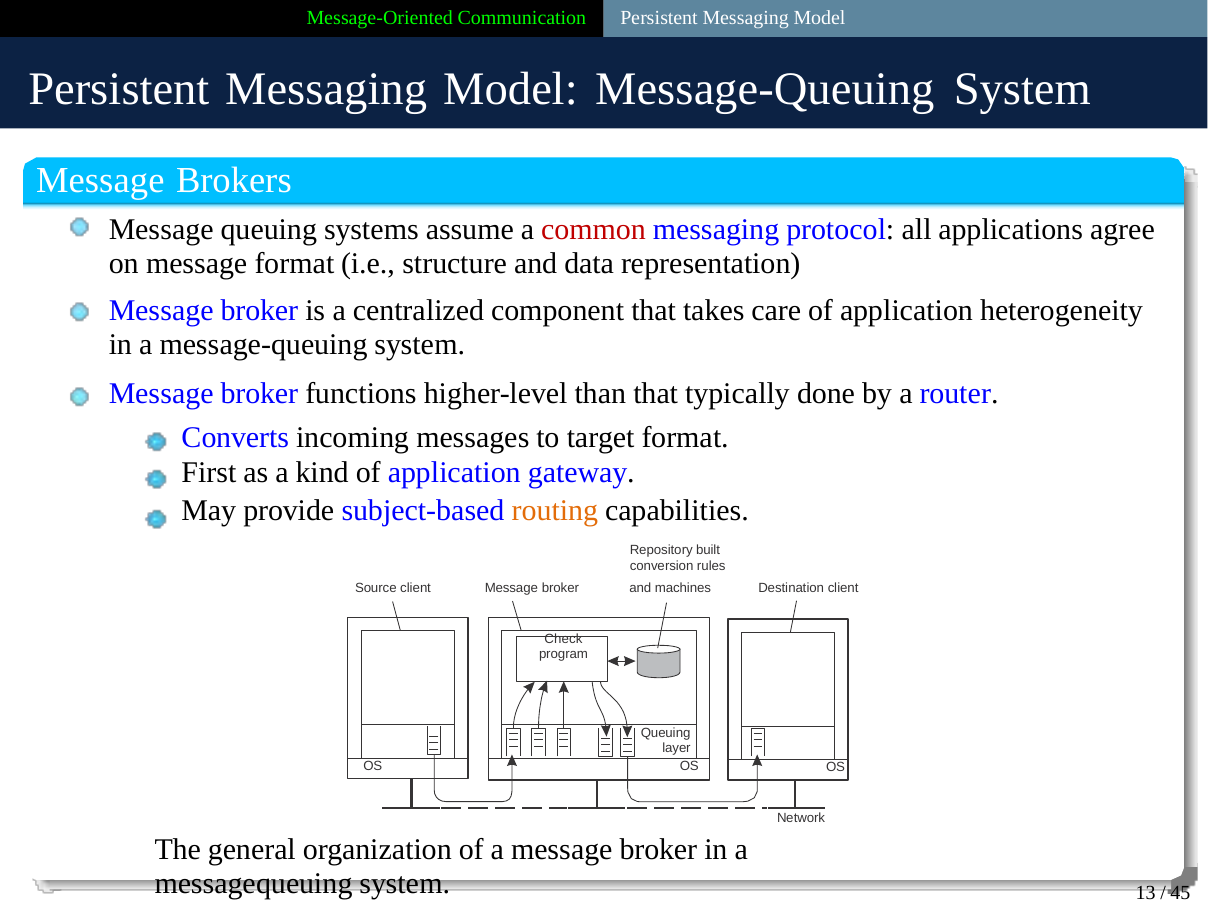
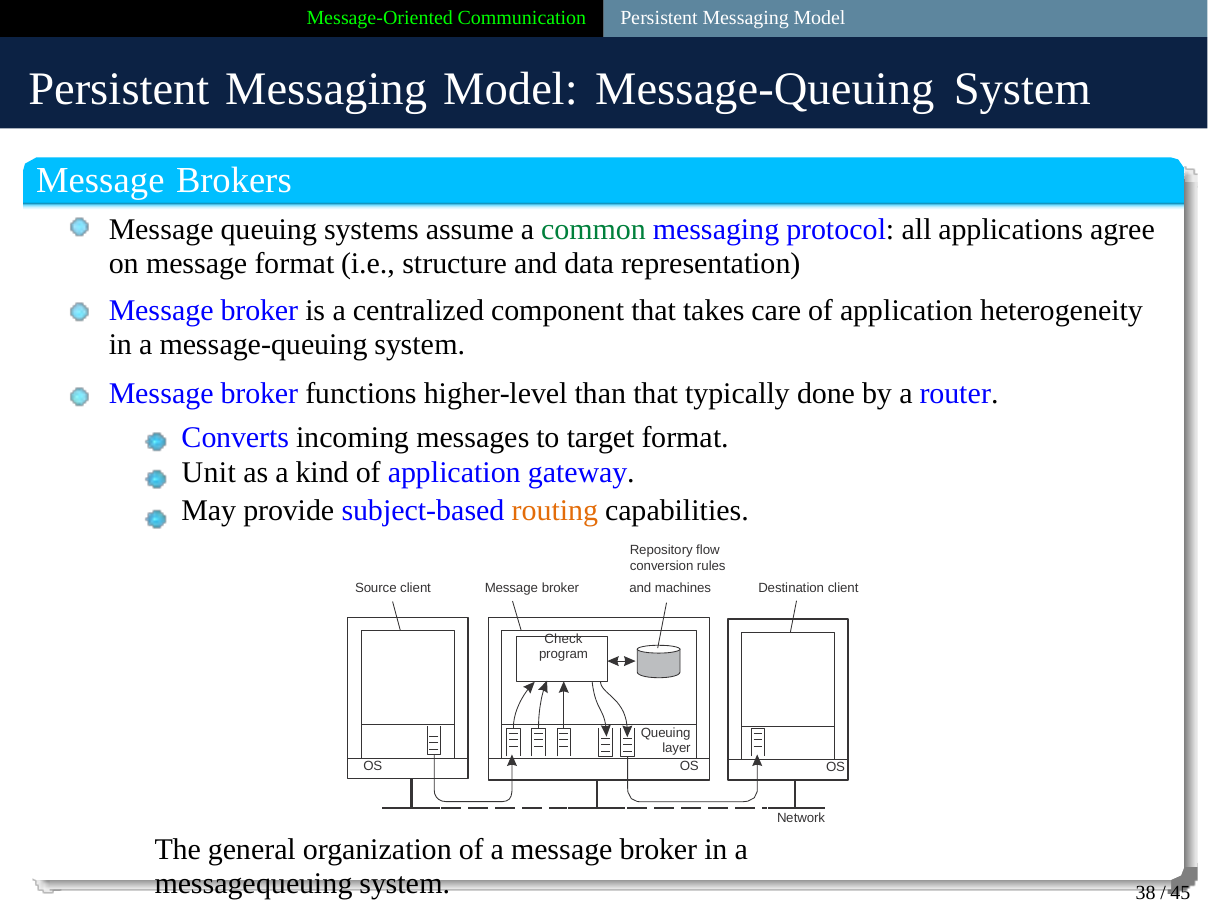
common colour: red -> green
First: First -> Unit
built: built -> flow
13: 13 -> 38
